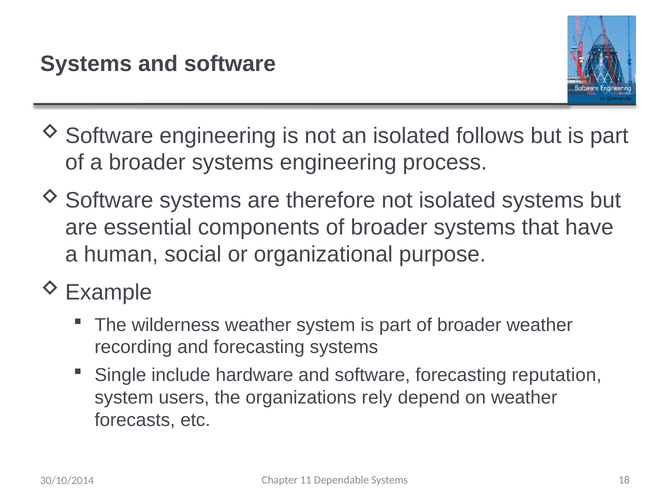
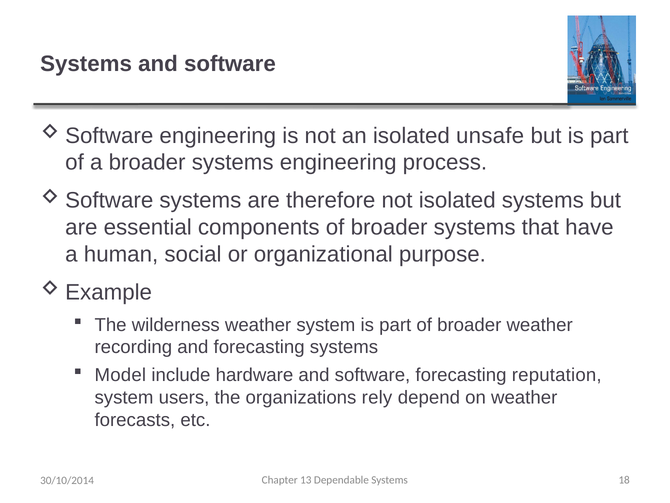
follows: follows -> unsafe
Single: Single -> Model
11: 11 -> 13
